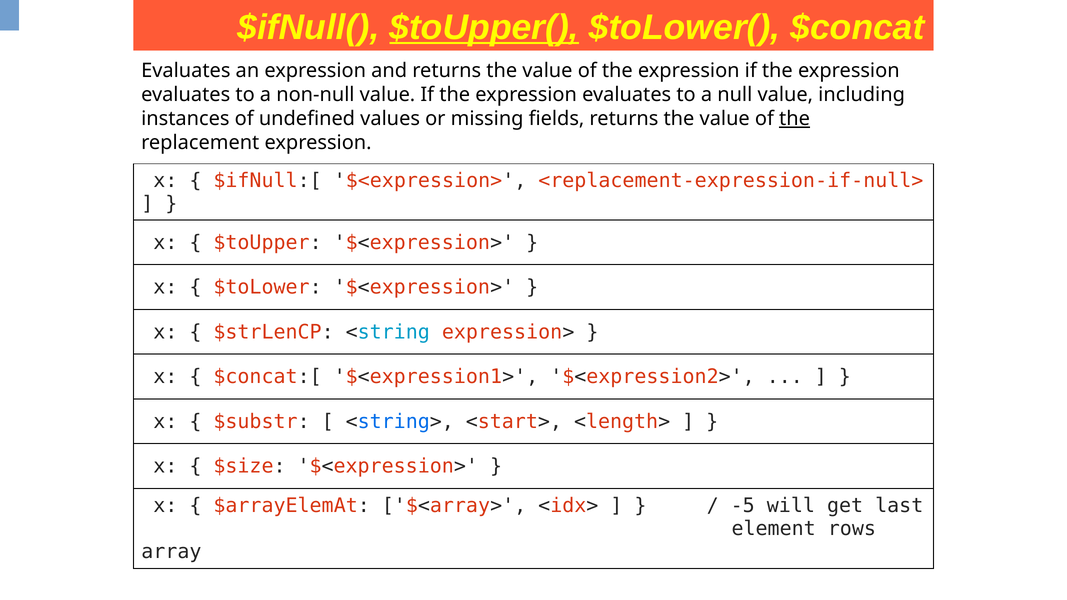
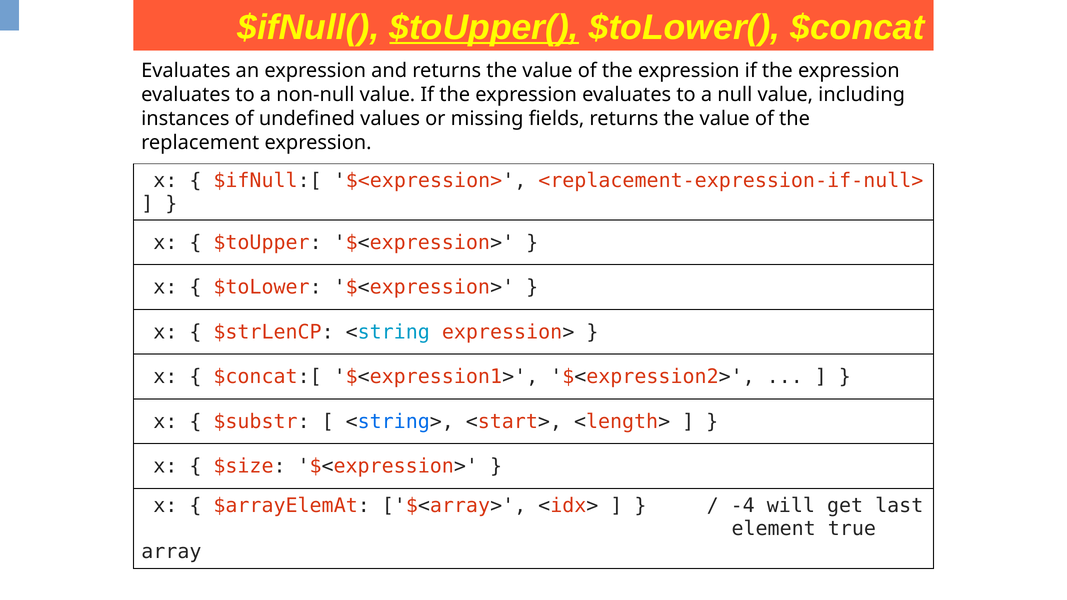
the at (794, 119) underline: present -> none
-5: -5 -> -4
rows: rows -> true
